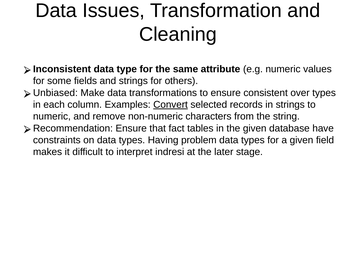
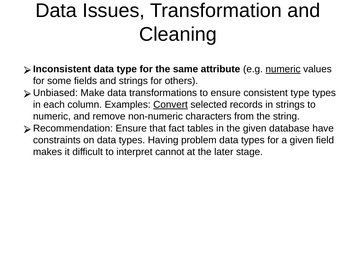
numeric at (283, 69) underline: none -> present
consistent over: over -> type
indresi: indresi -> cannot
